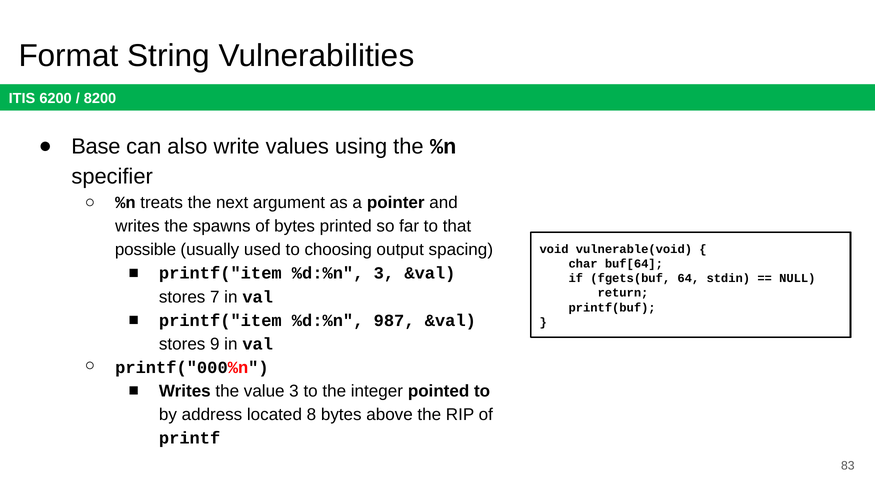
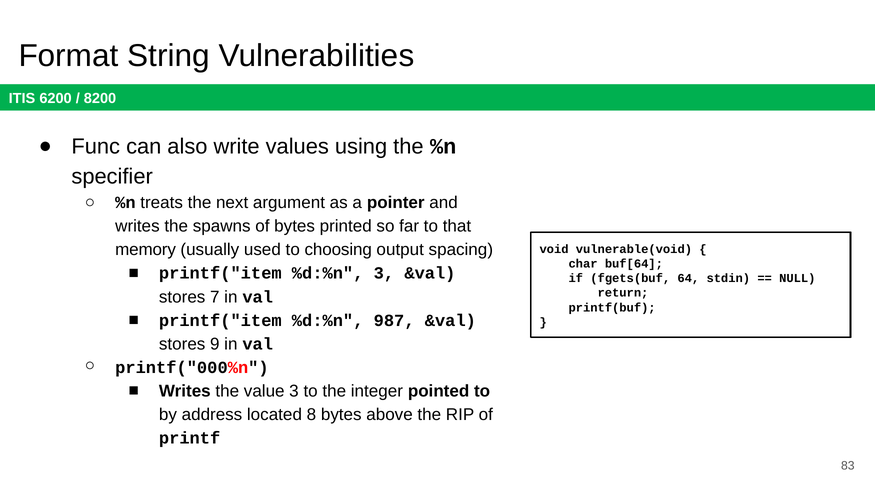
Base: Base -> Func
possible: possible -> memory
